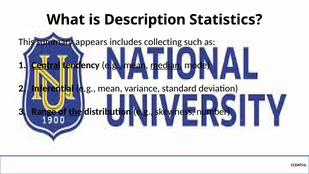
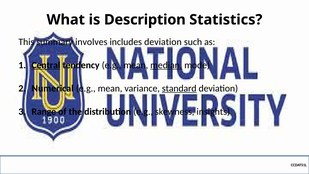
appears: appears -> involves
includes collecting: collecting -> deviation
Inferential: Inferential -> Numerical
standard underline: none -> present
the underline: present -> none
number: number -> insights
